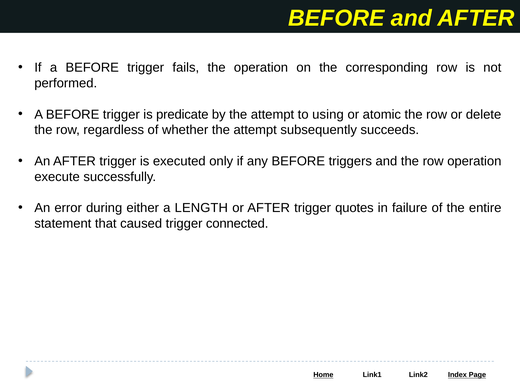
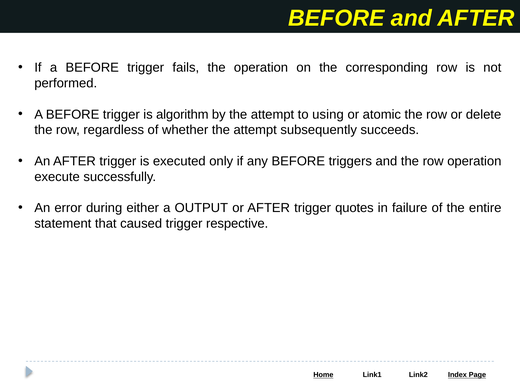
predicate: predicate -> algorithm
LENGTH: LENGTH -> OUTPUT
connected: connected -> respective
